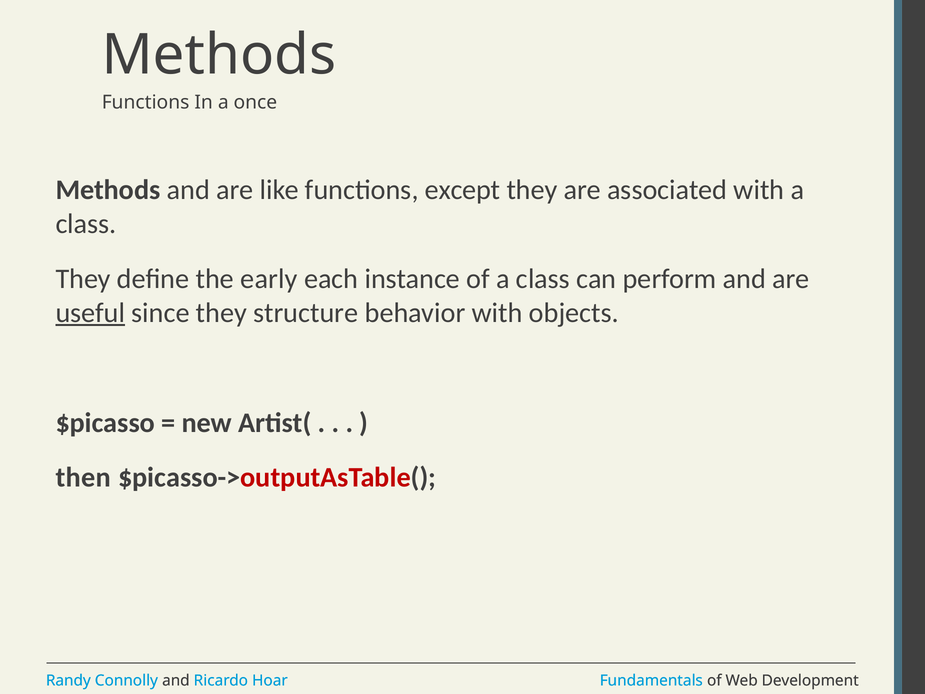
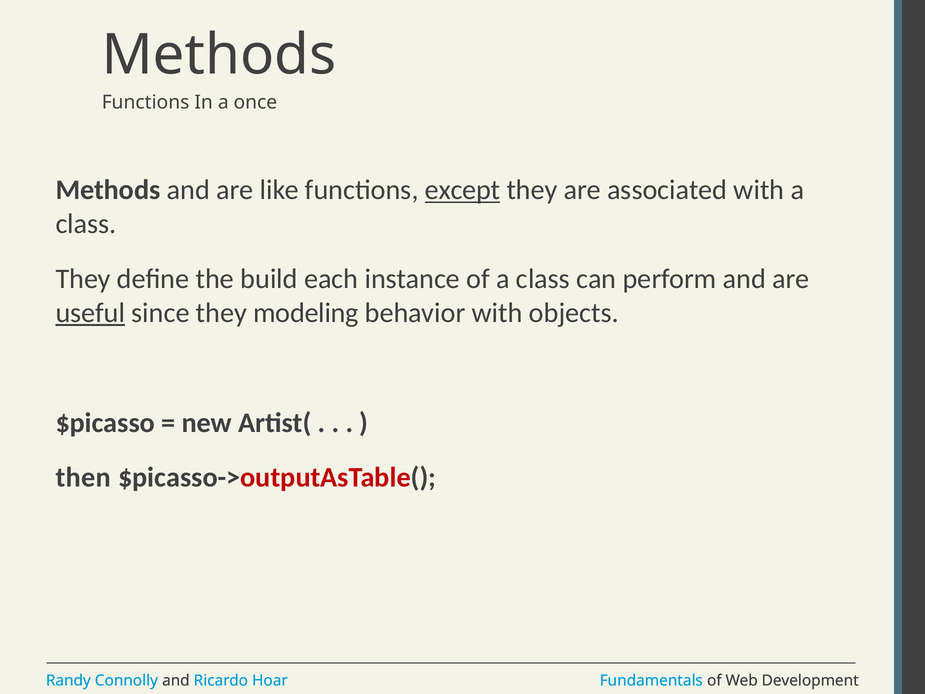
except underline: none -> present
early: early -> build
structure: structure -> modeling
